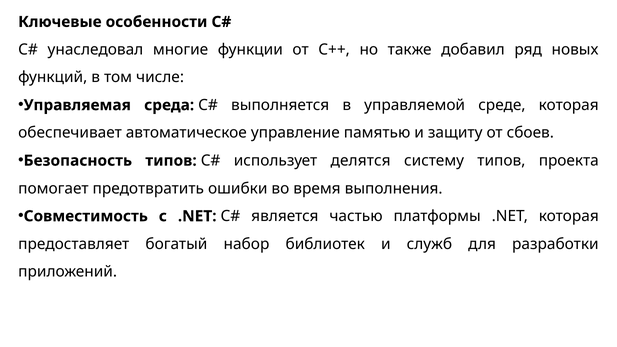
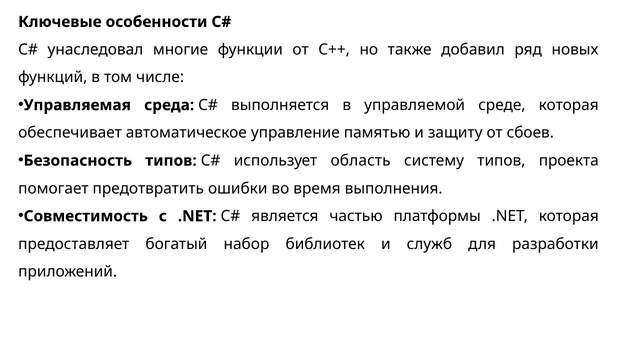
делятся: делятся -> область
